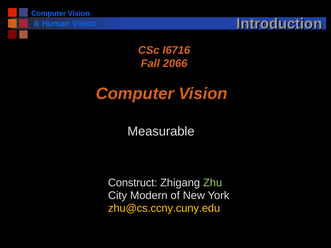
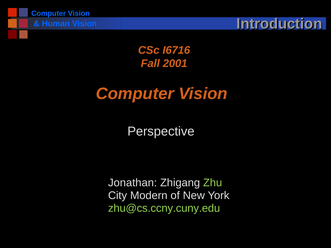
2066: 2066 -> 2001
Measurable: Measurable -> Perspective
Construct: Construct -> Jonathan
zhu@cs.ccny.cuny.edu colour: yellow -> light green
